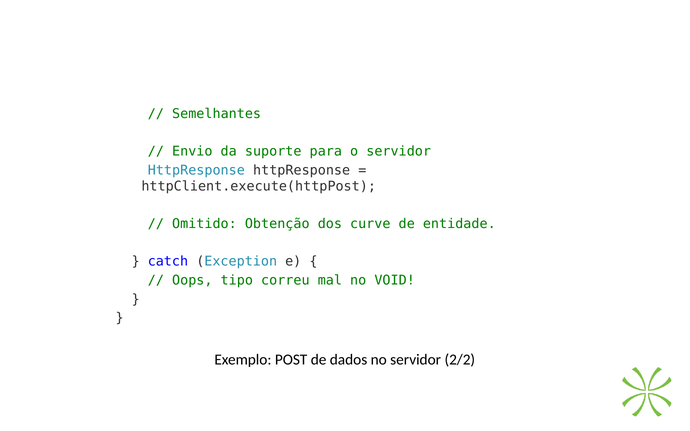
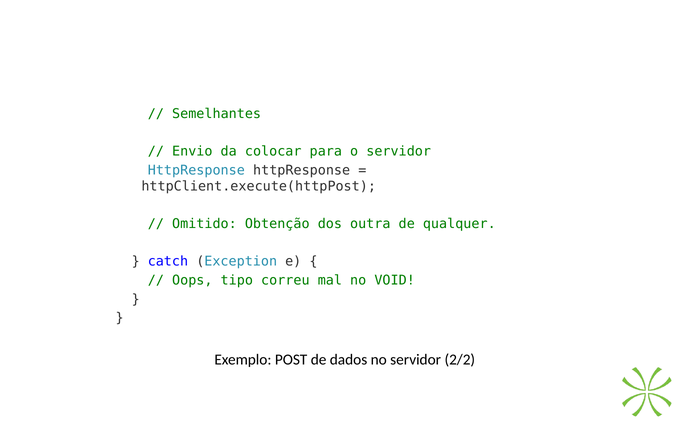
suporte: suporte -> colocar
curve: curve -> outra
entidade: entidade -> qualquer
